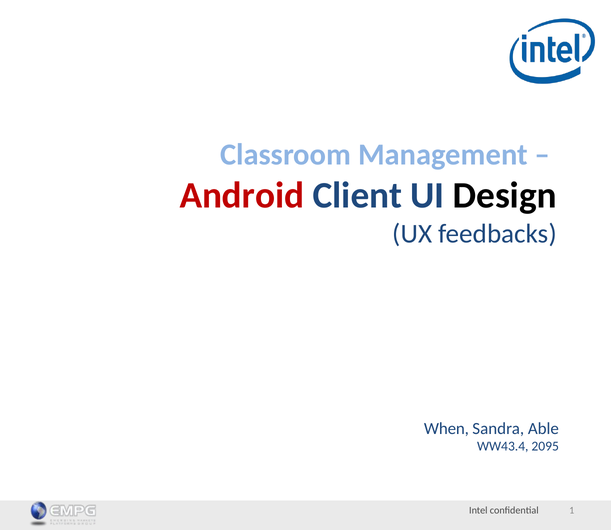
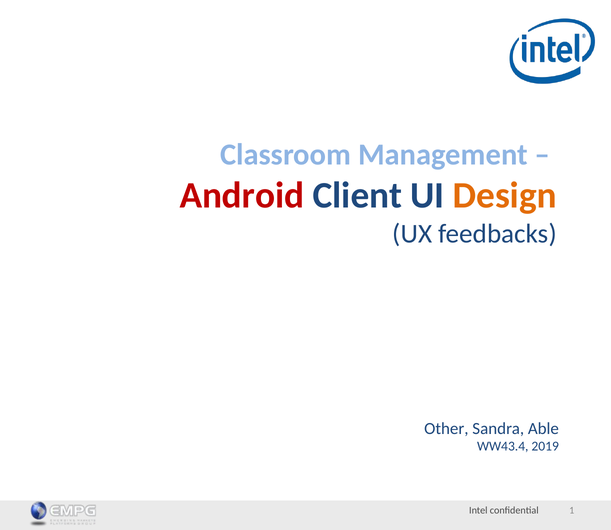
Design colour: black -> orange
When: When -> Other
2095: 2095 -> 2019
